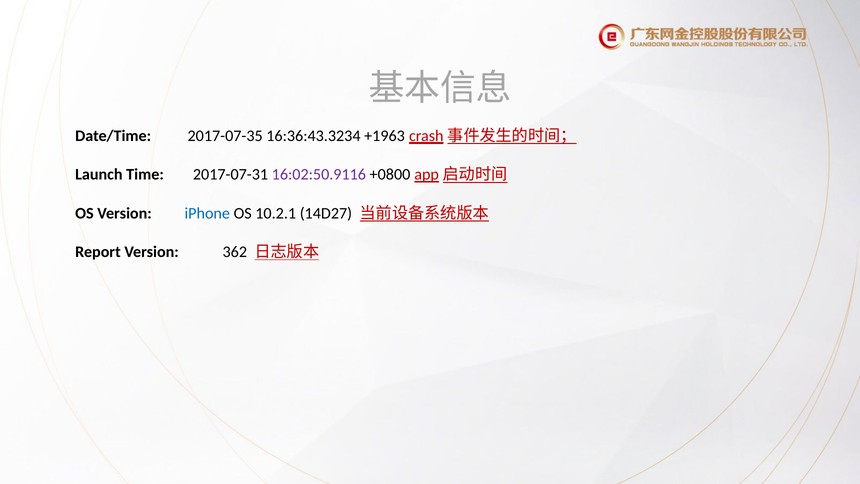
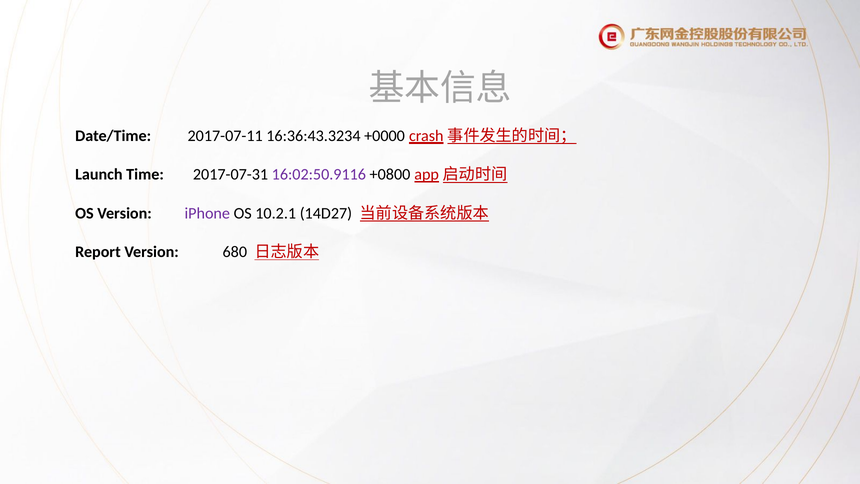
2017-07-35: 2017-07-35 -> 2017-07-11
+1963: +1963 -> +0000
iPhone colour: blue -> purple
362: 362 -> 680
